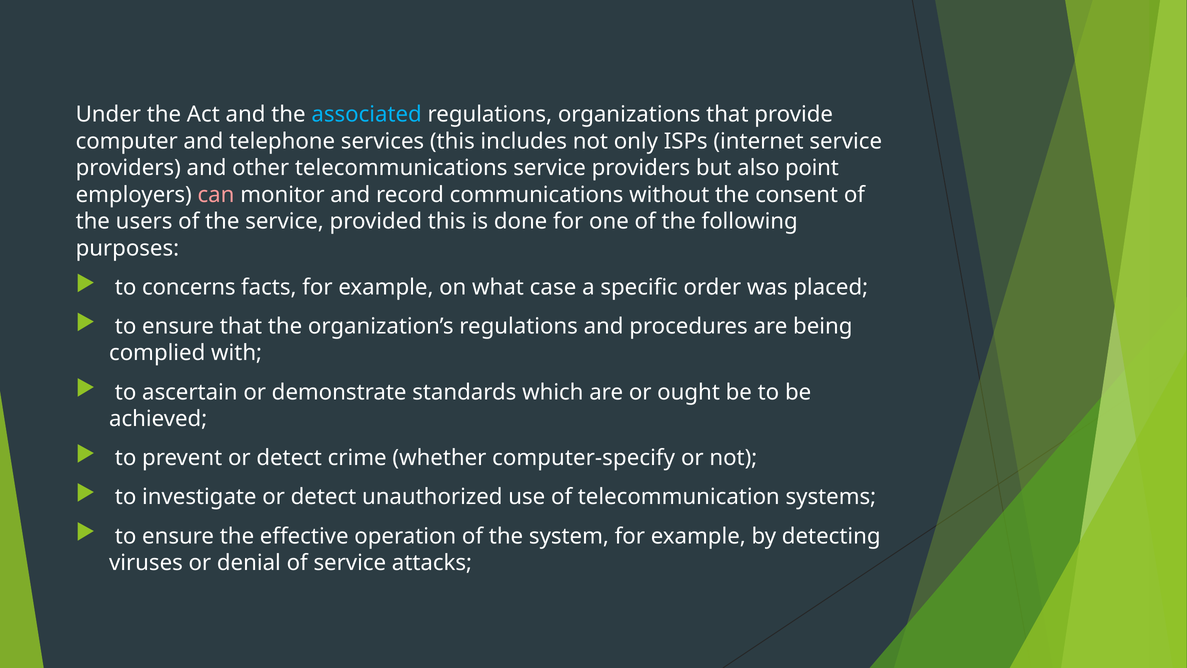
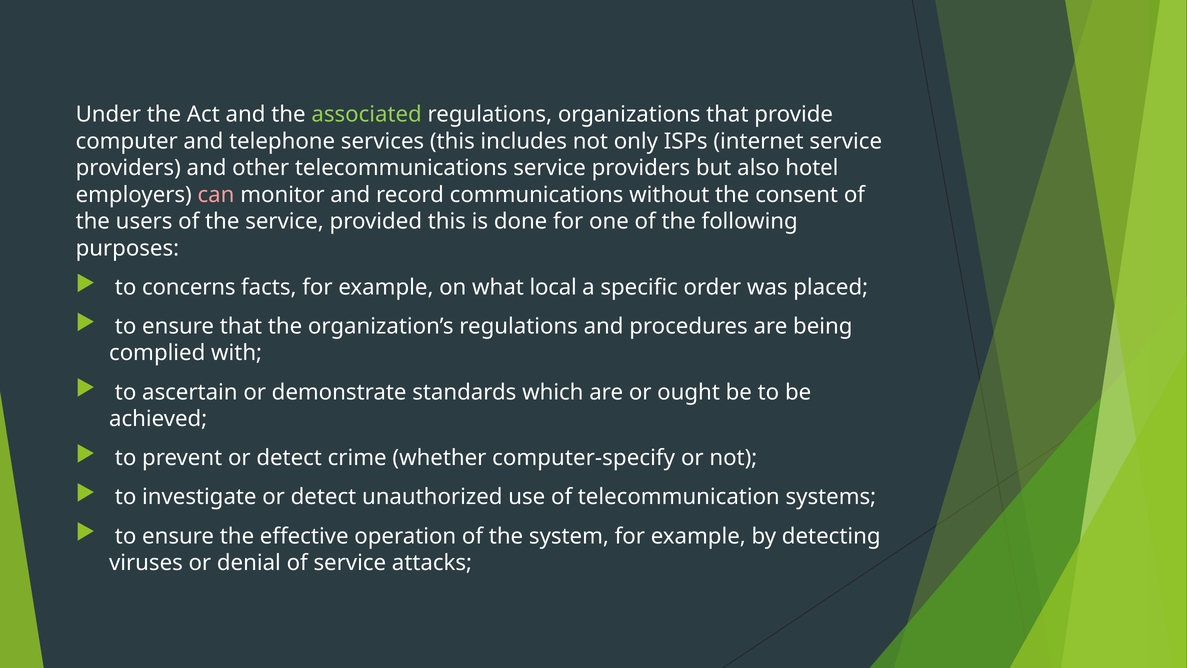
associated colour: light blue -> light green
point: point -> hotel
case: case -> local
